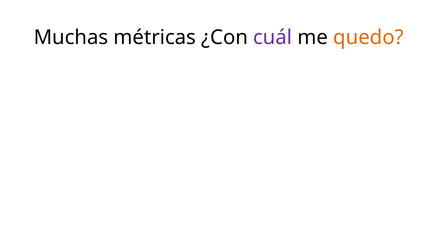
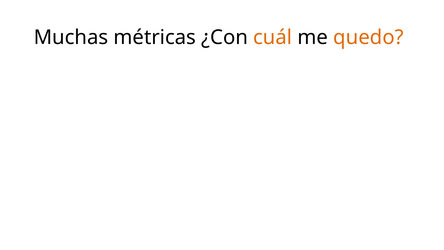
cuál colour: purple -> orange
